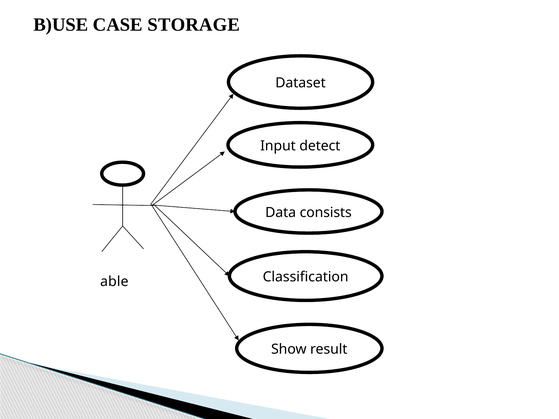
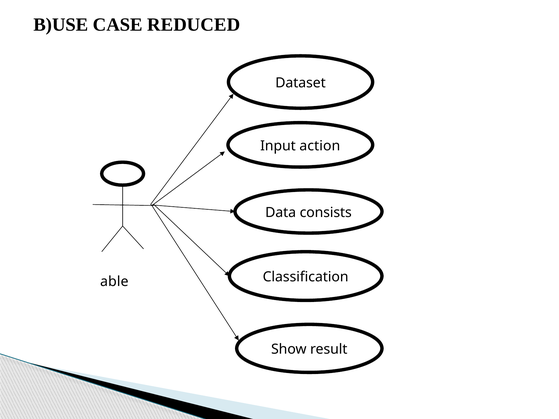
STORAGE: STORAGE -> REDUCED
detect: detect -> action
